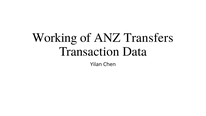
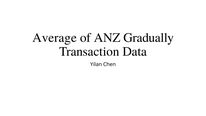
Working: Working -> Average
Transfers: Transfers -> Gradually
